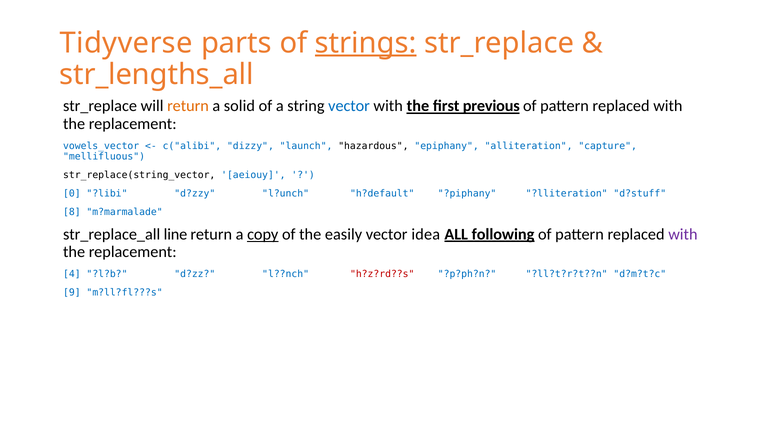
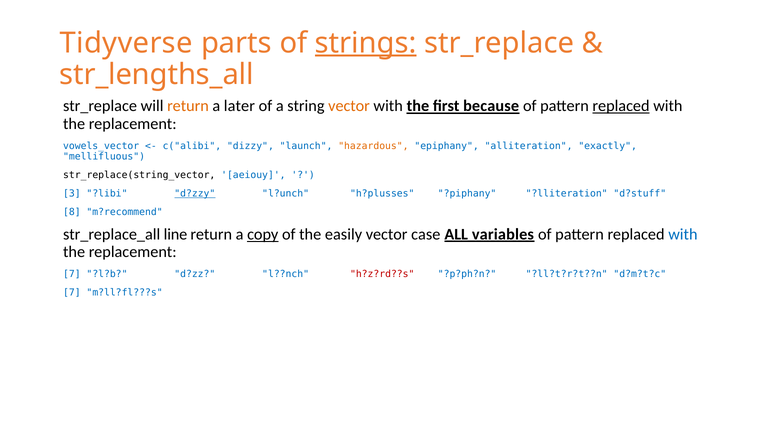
solid: solid -> later
vector at (349, 106) colour: blue -> orange
previous: previous -> because
replaced at (621, 106) underline: none -> present
hazardous colour: black -> orange
capture: capture -> exactly
0: 0 -> 3
d?zzy underline: none -> present
h?default: h?default -> h?plusses
m?marmalade: m?marmalade -> m?recommend
idea: idea -> case
following: following -> variables
with at (683, 234) colour: purple -> blue
4 at (72, 274): 4 -> 7
9 at (72, 293): 9 -> 7
